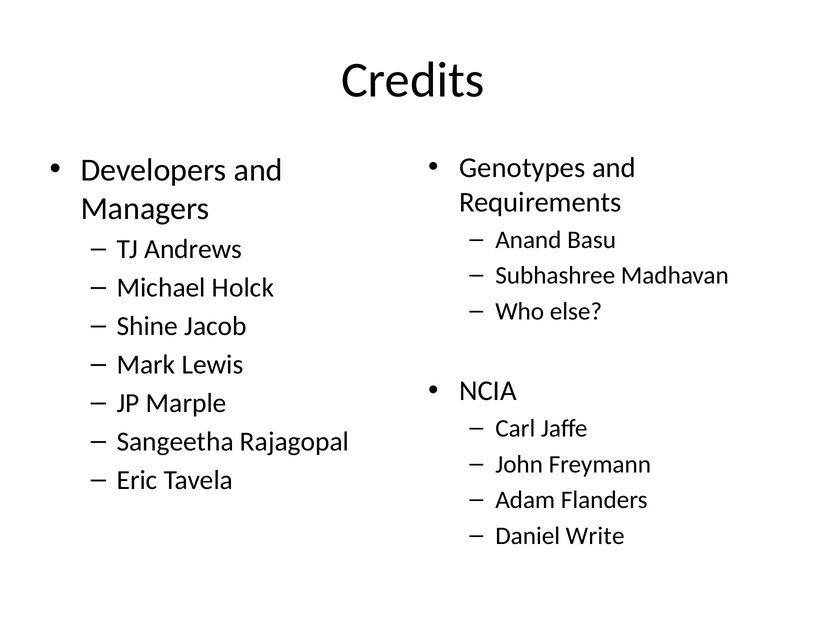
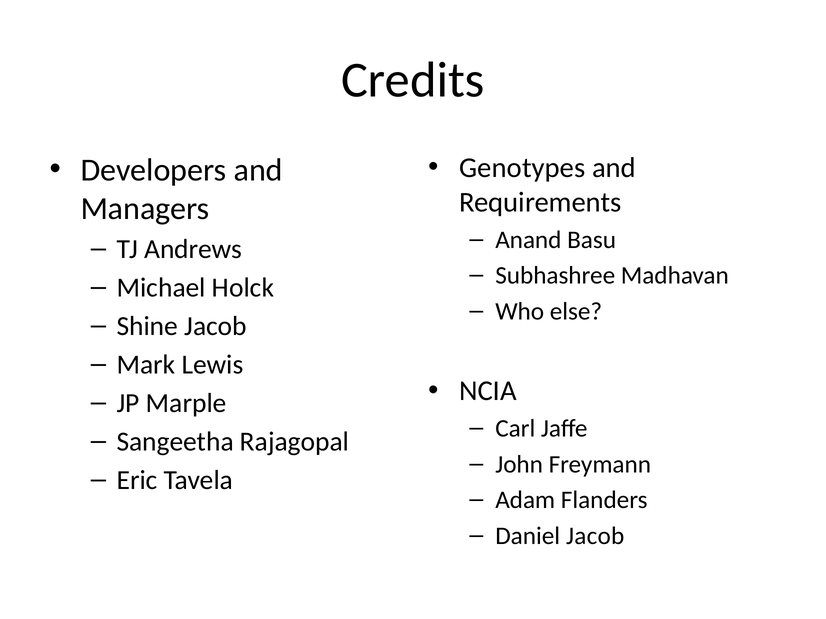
Daniel Write: Write -> Jacob
